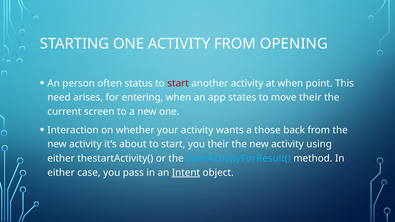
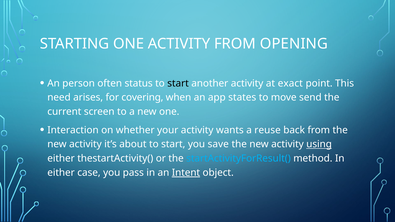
start at (178, 83) colour: red -> black
at when: when -> exact
entering: entering -> covering
move their: their -> send
those: those -> reuse
you their: their -> save
using underline: none -> present
